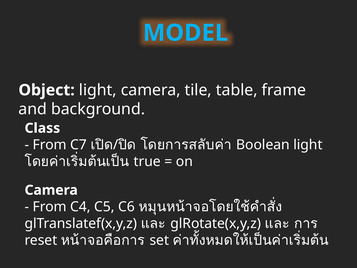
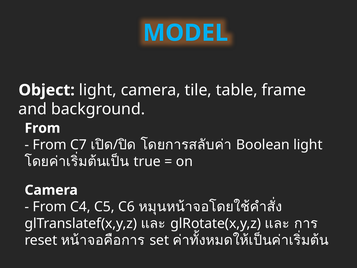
Class at (42, 128): Class -> From
